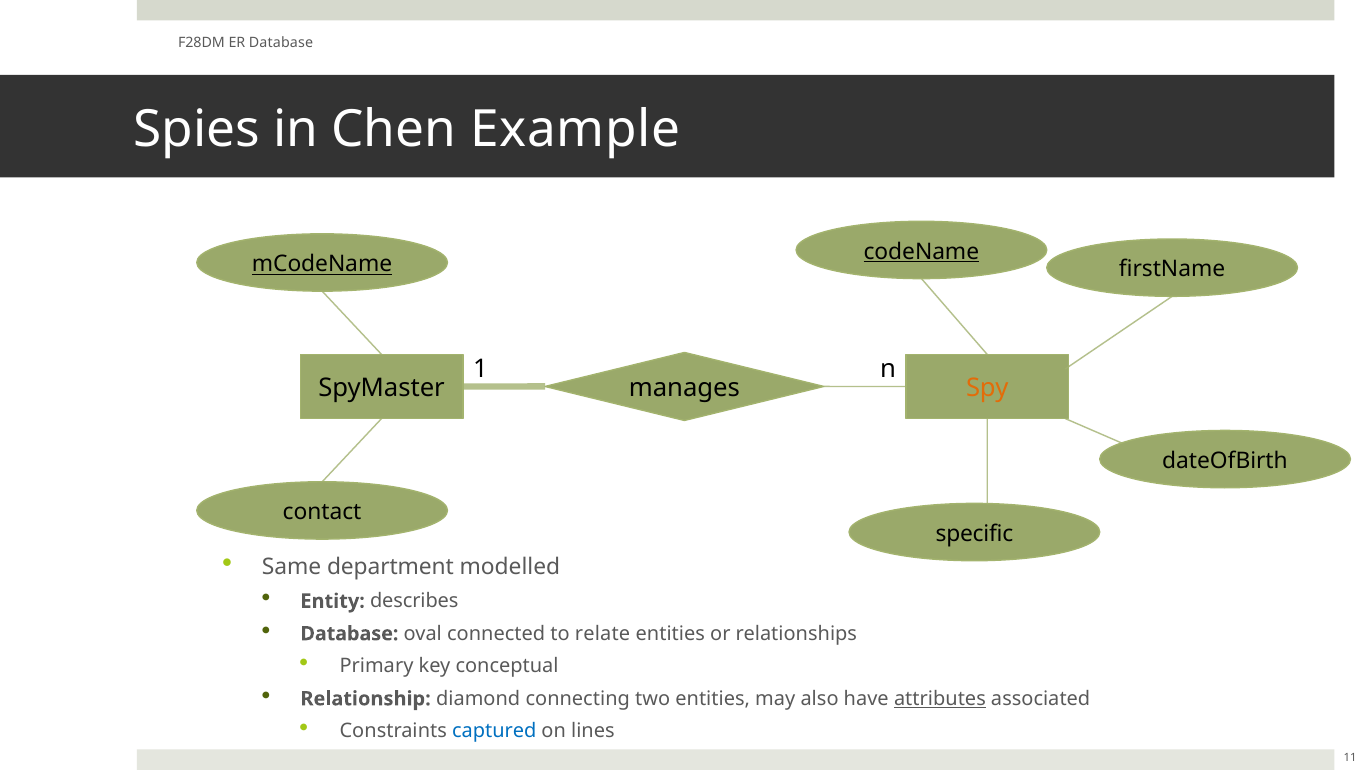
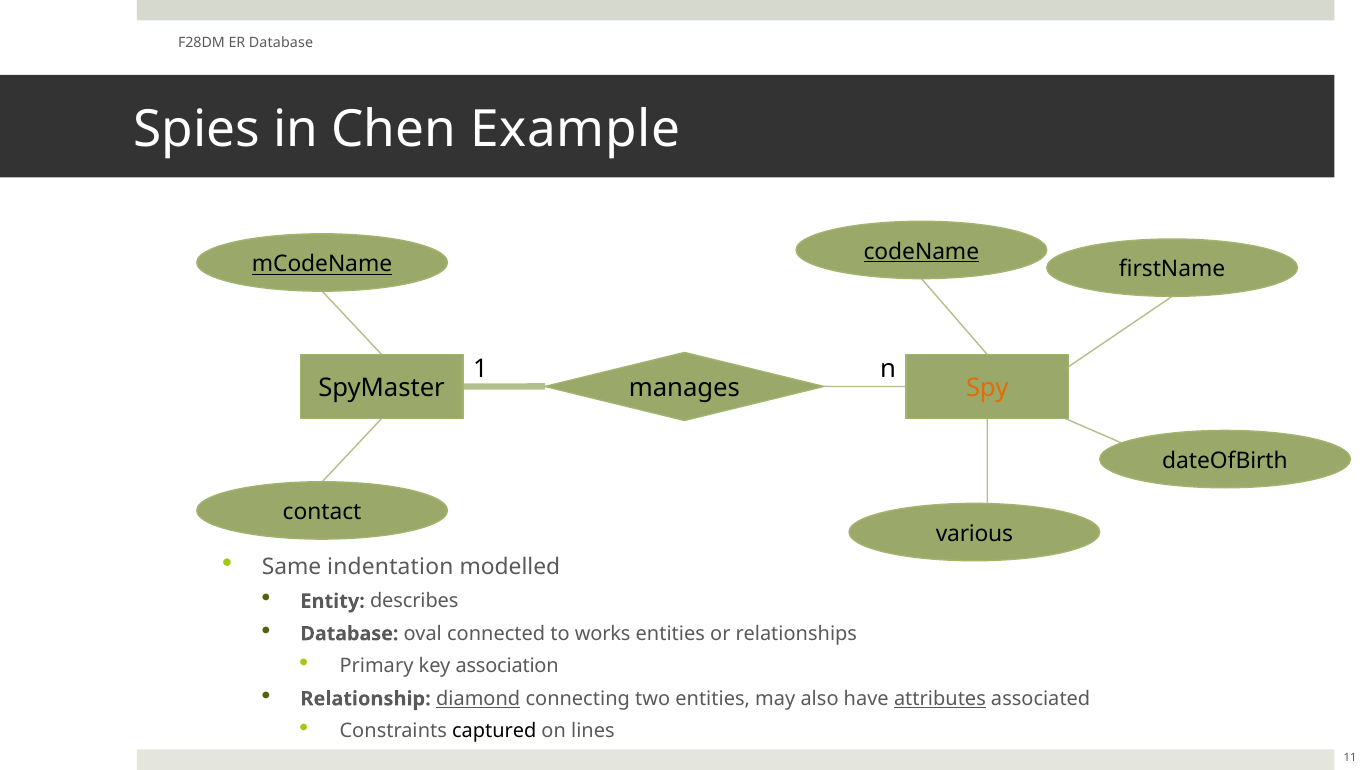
specific: specific -> various
department: department -> indentation
relate: relate -> works
conceptual: conceptual -> association
diamond underline: none -> present
captured colour: blue -> black
